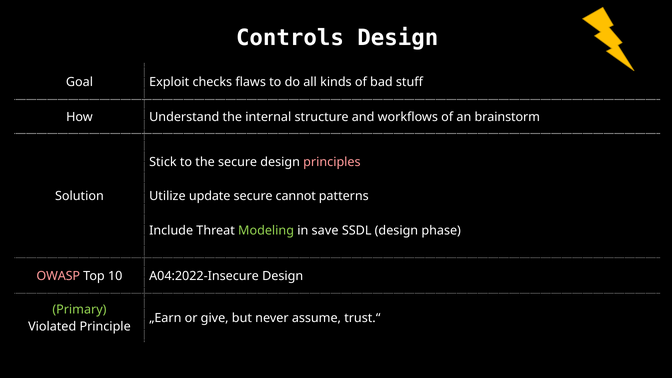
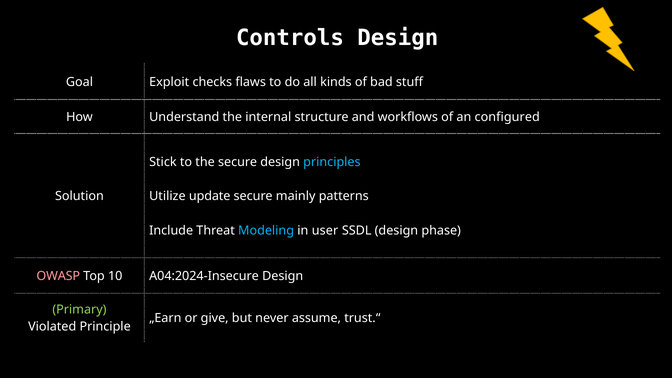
brainstorm: brainstorm -> configured
principles colour: pink -> light blue
cannot: cannot -> mainly
Modeling colour: light green -> light blue
save: save -> user
A04:2022-Insecure: A04:2022-Insecure -> A04:2024-Insecure
